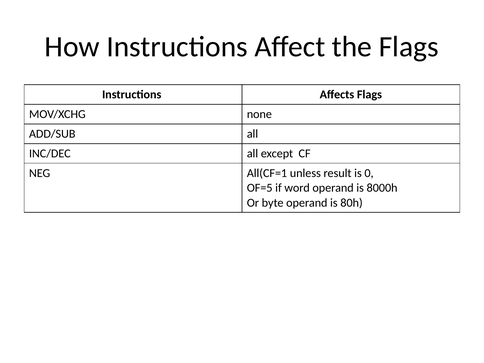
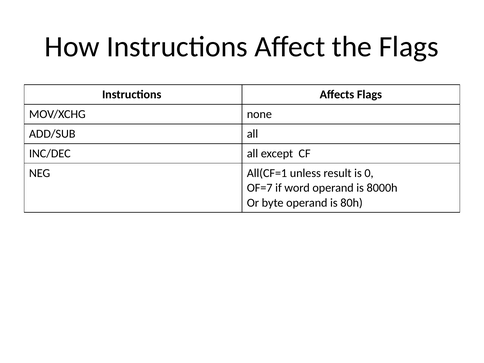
OF=5: OF=5 -> OF=7
